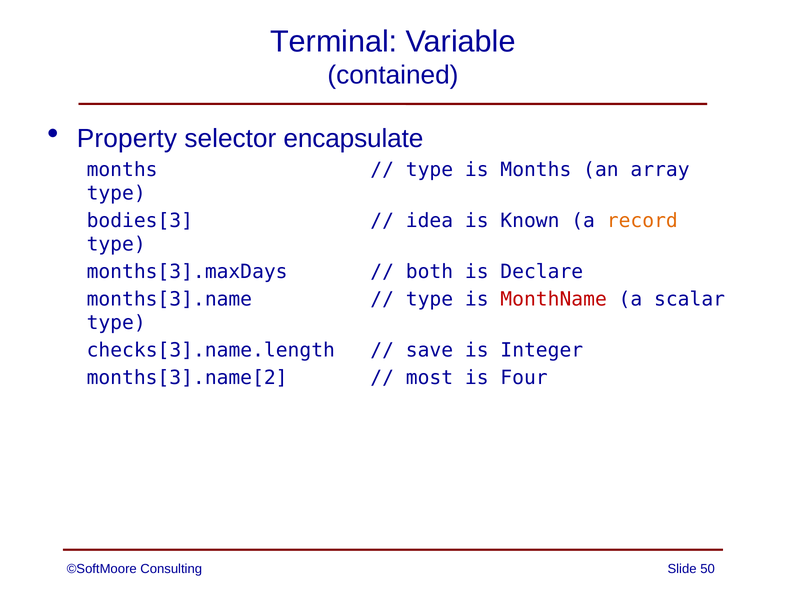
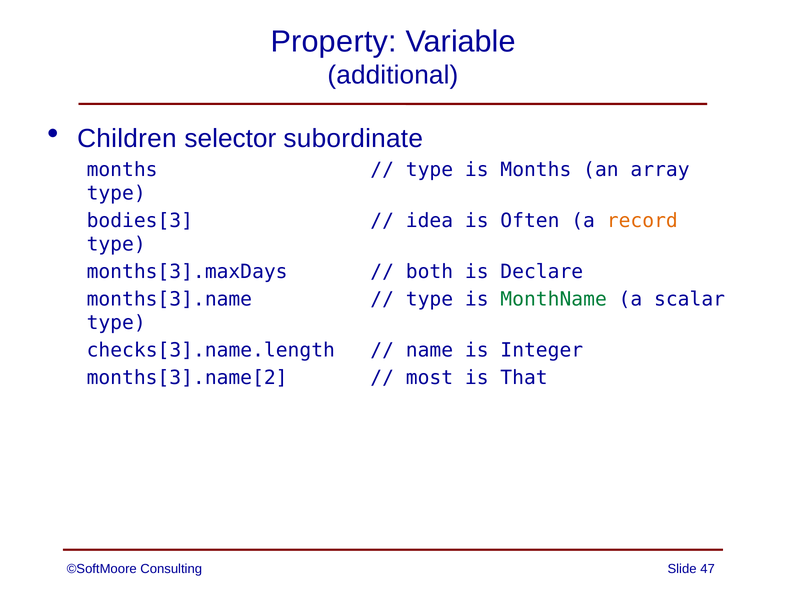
Terminal: Terminal -> Property
contained: contained -> additional
Property: Property -> Children
encapsulate: encapsulate -> subordinate
Known: Known -> Often
MonthName colour: red -> green
save: save -> name
Four: Four -> That
50: 50 -> 47
